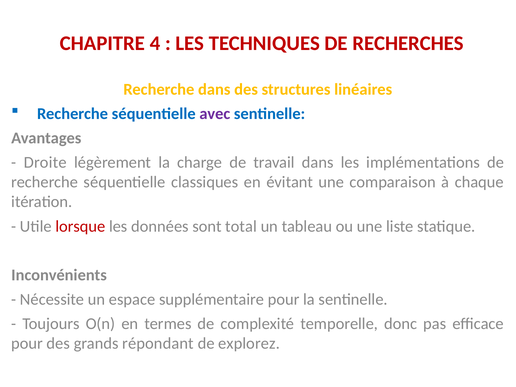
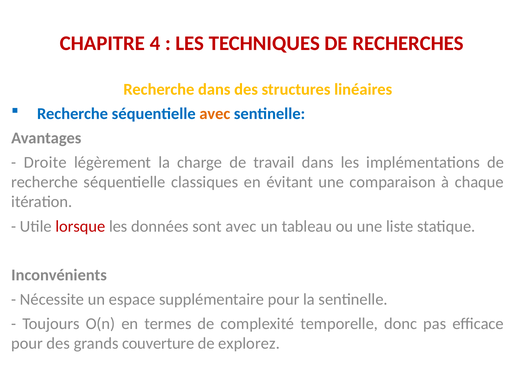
avec at (215, 114) colour: purple -> orange
sont total: total -> avec
répondant: répondant -> couverture
